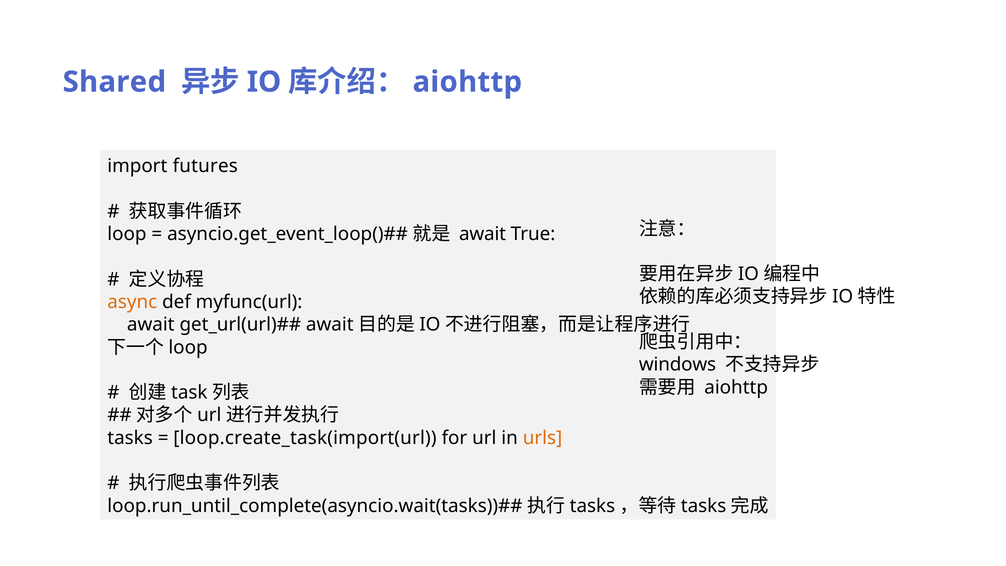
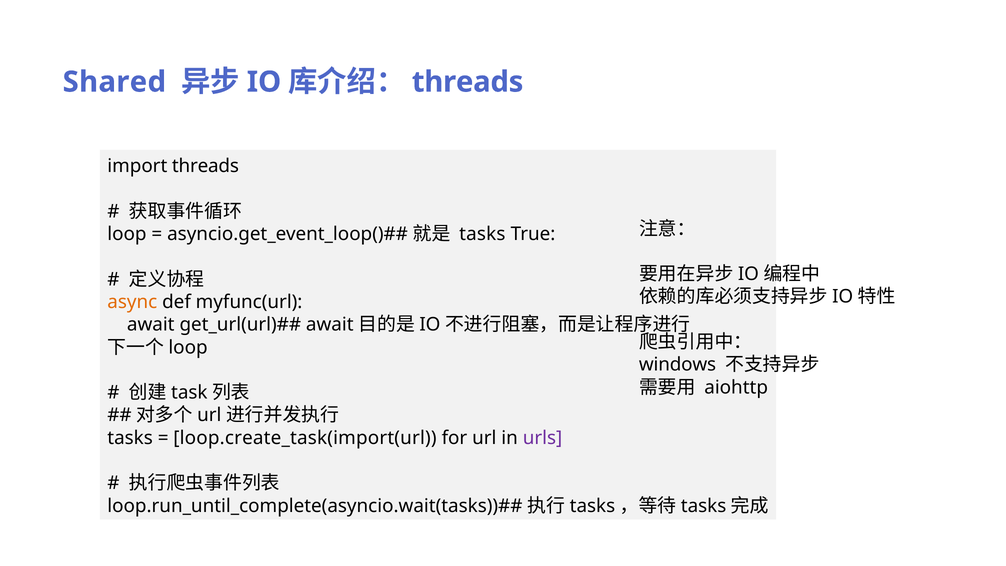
aiohttp at (467, 82): aiohttp -> threads
import futures: futures -> threads
await at (483, 234): await -> tasks
urls colour: orange -> purple
